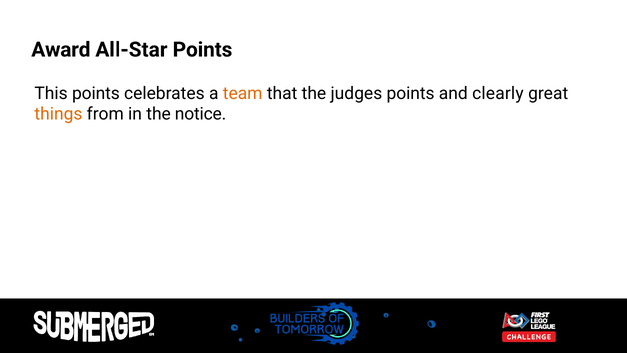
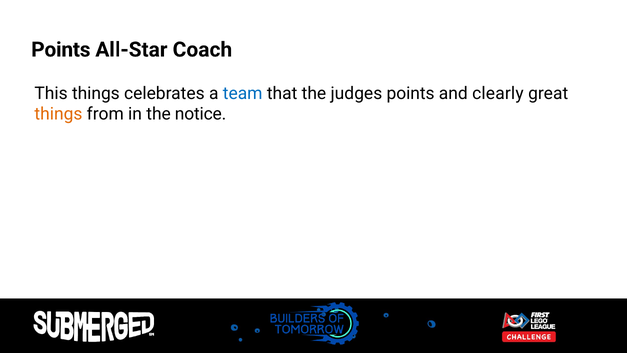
Award at (61, 50): Award -> Points
All-Star Points: Points -> Coach
This points: points -> things
team colour: orange -> blue
